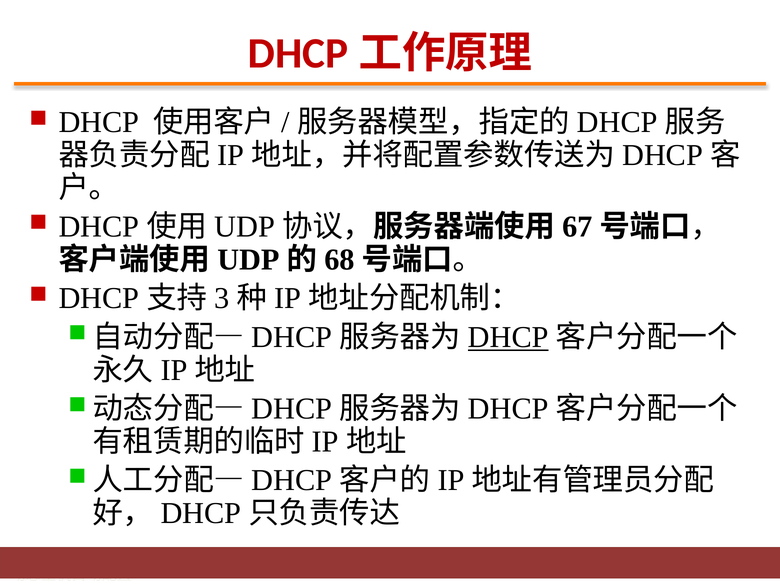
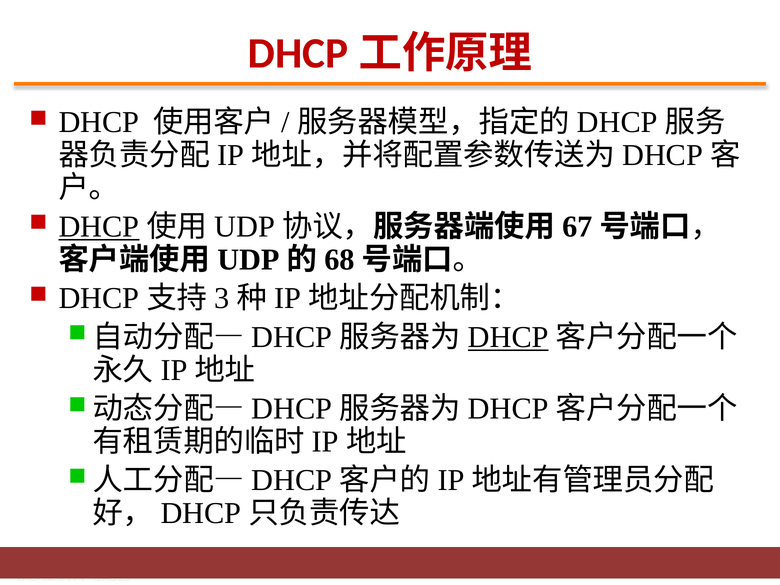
DHCP at (99, 227) underline: none -> present
